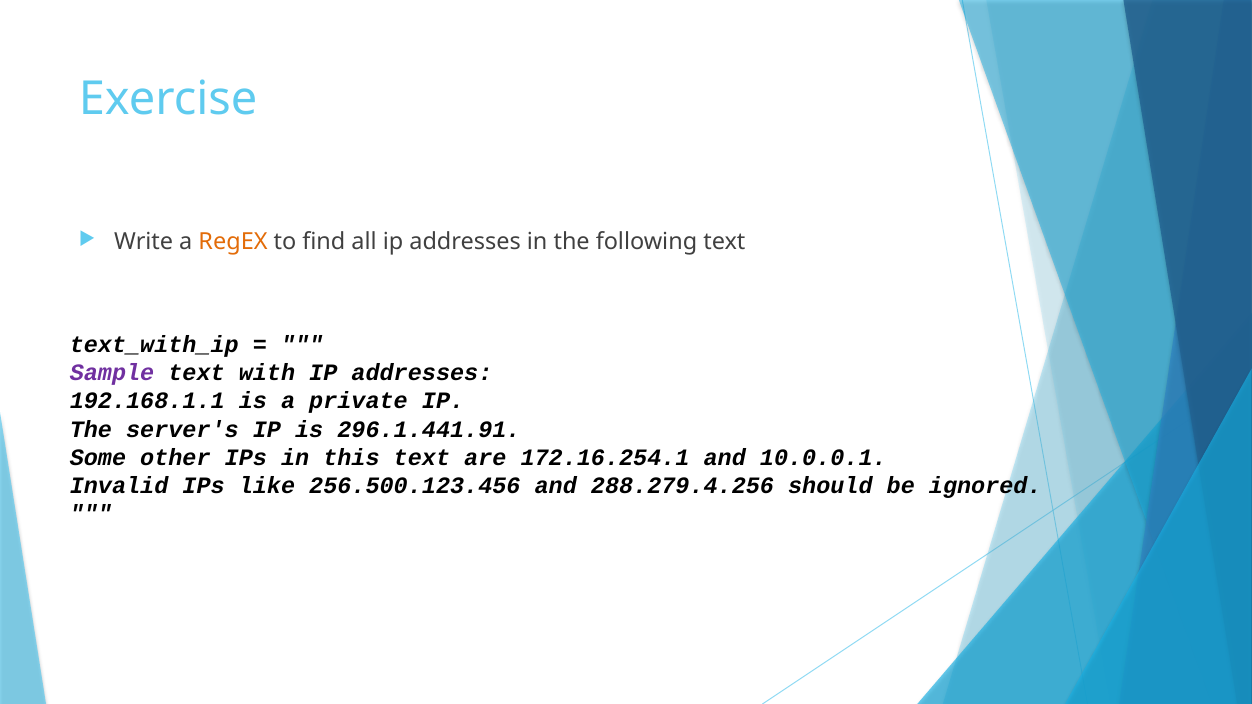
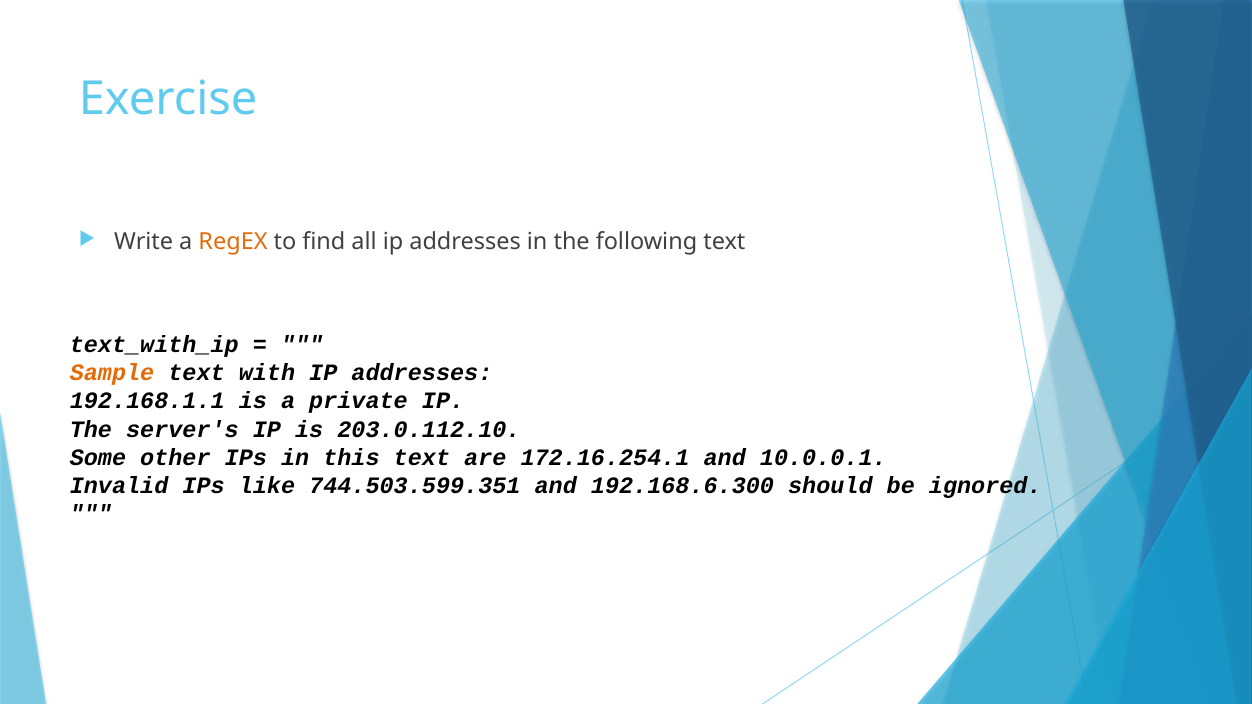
Sample colour: purple -> orange
296.1.441.91: 296.1.441.91 -> 203.0.112.10
256.500.123.456: 256.500.123.456 -> 744.503.599.351
288.279.4.256: 288.279.4.256 -> 192.168.6.300
